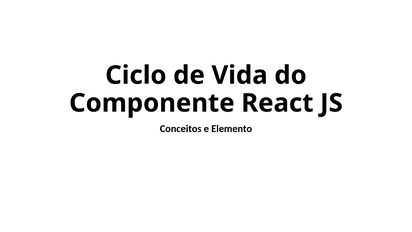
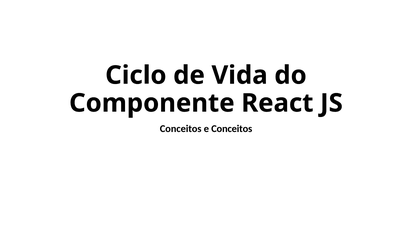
e Elemento: Elemento -> Conceitos
